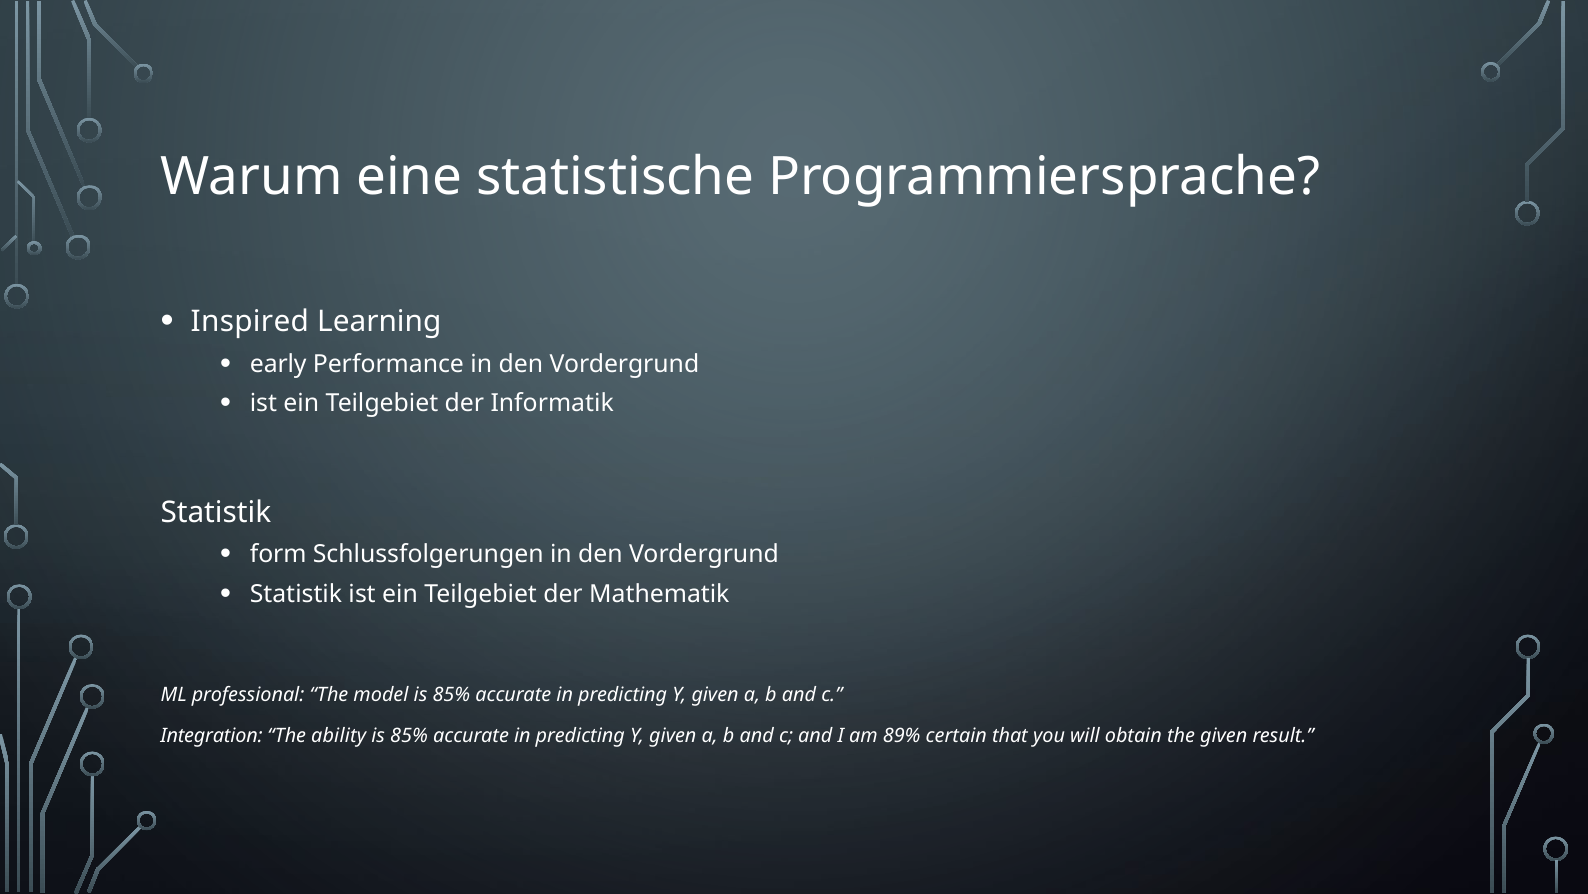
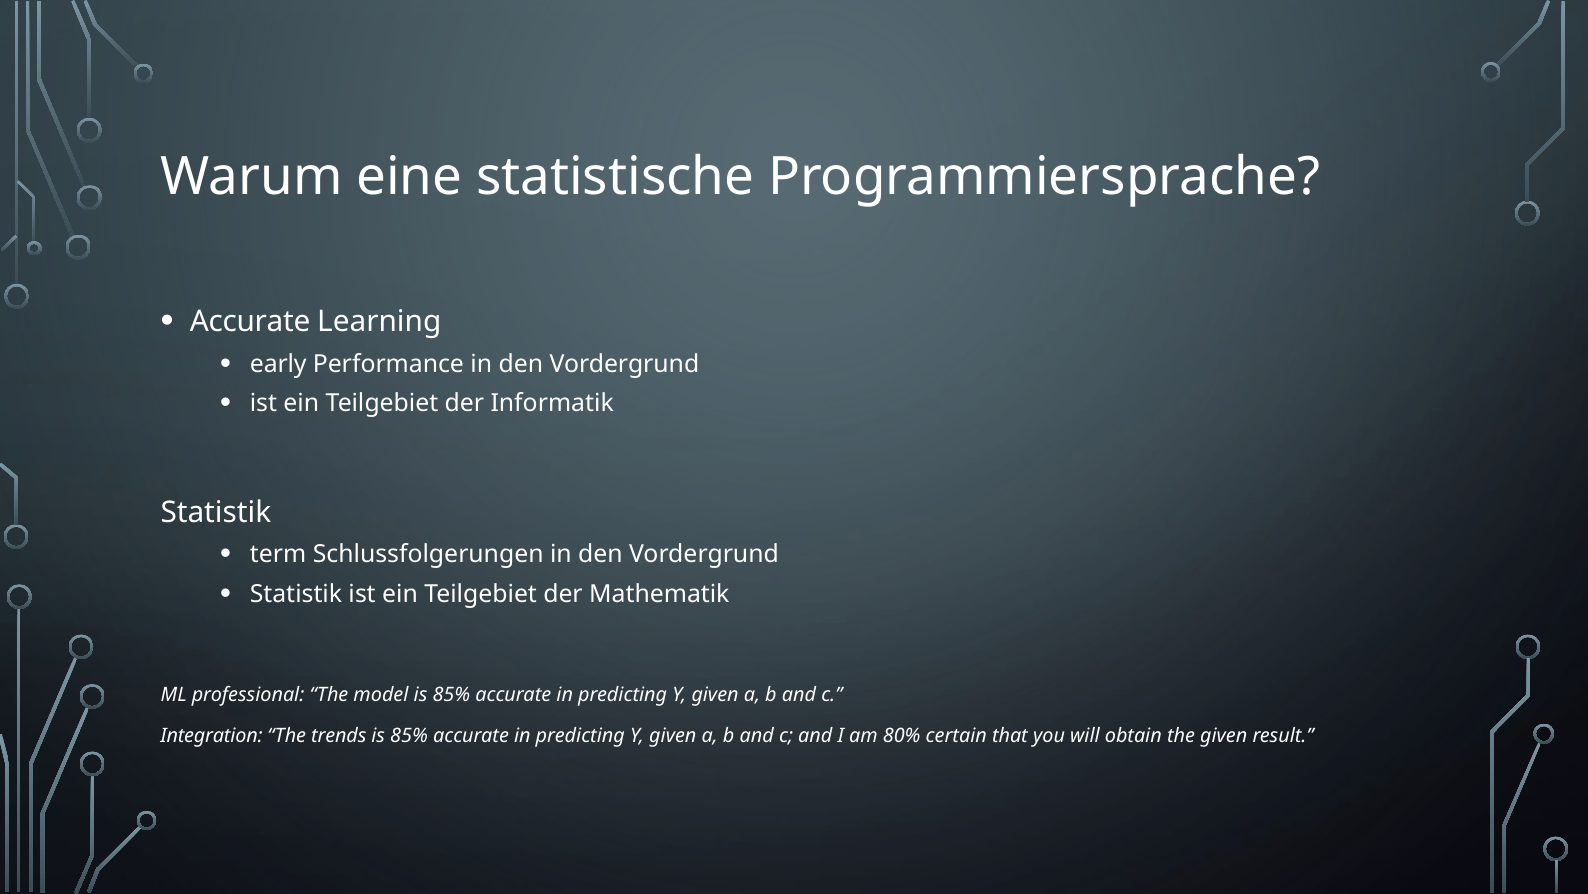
Inspired at (250, 322): Inspired -> Accurate
form: form -> term
ability: ability -> trends
89%: 89% -> 80%
